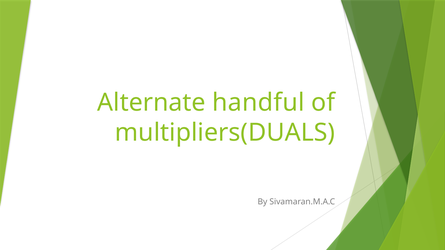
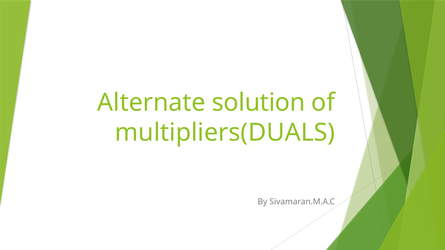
handful: handful -> solution
